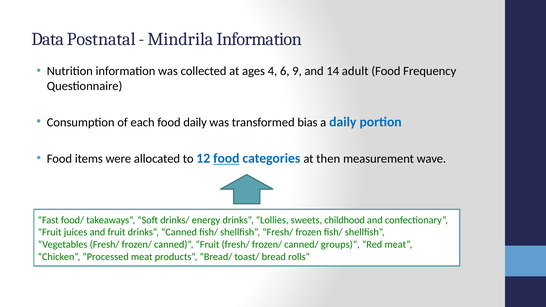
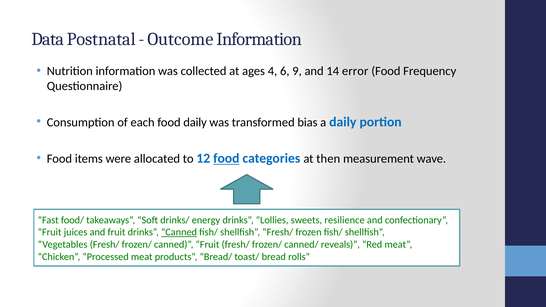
Mindrila: Mindrila -> Outcome
adult: adult -> error
childhood: childhood -> resilience
Canned at (179, 232) underline: none -> present
groups: groups -> reveals
